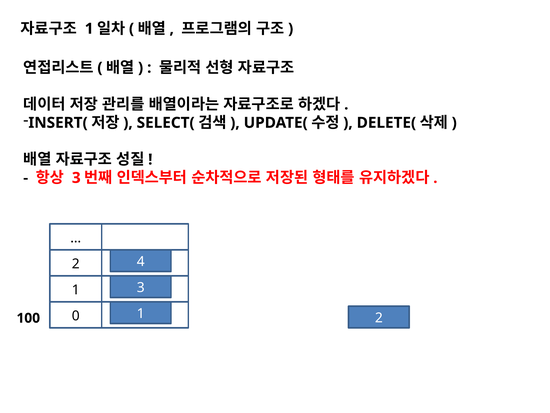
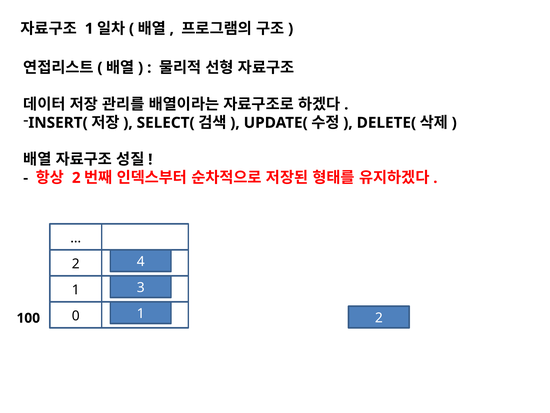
3 at (76, 178): 3 -> 2
